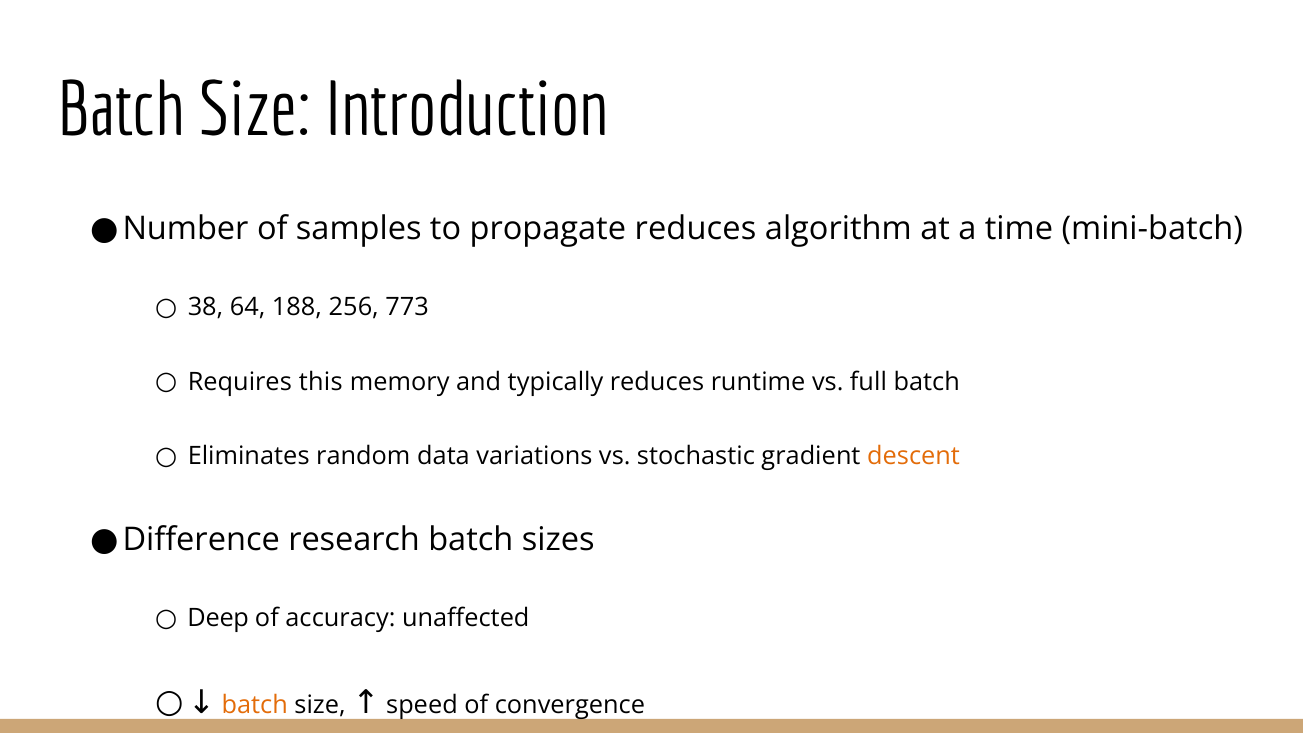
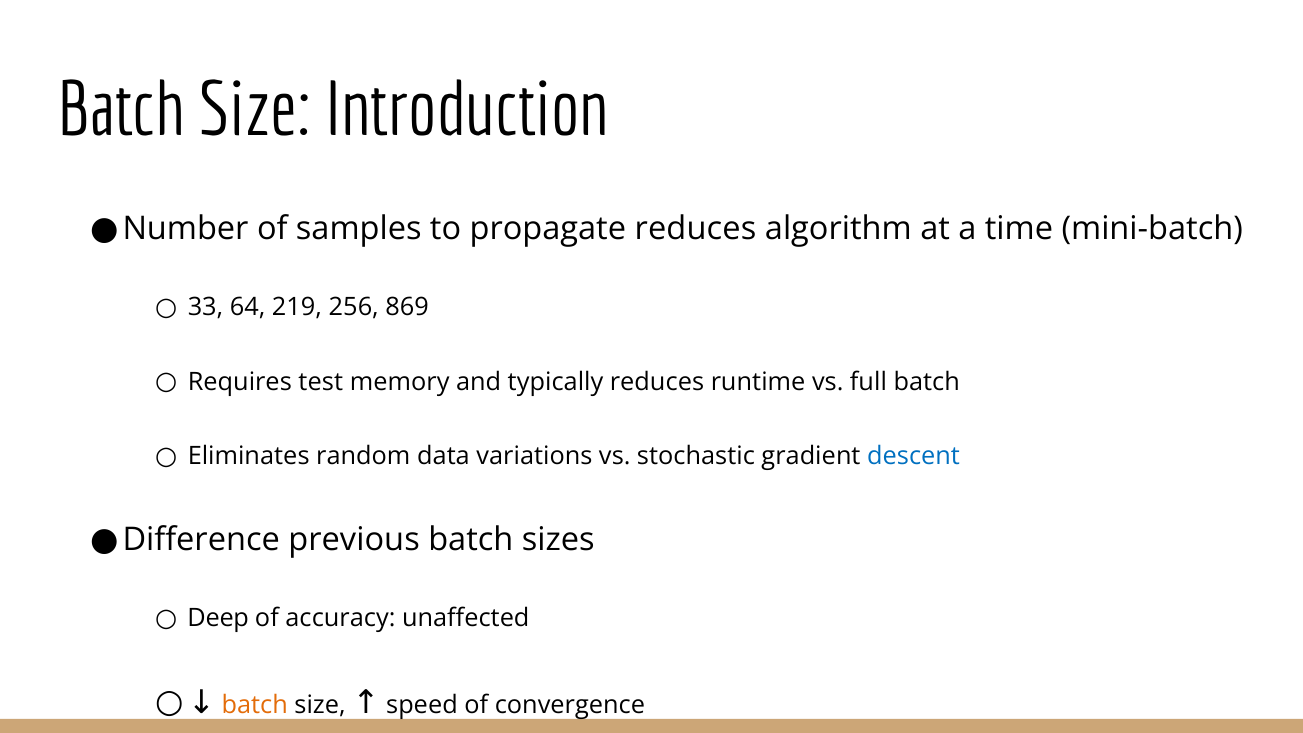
38: 38 -> 33
188: 188 -> 219
773: 773 -> 869
this: this -> test
descent colour: orange -> blue
research: research -> previous
